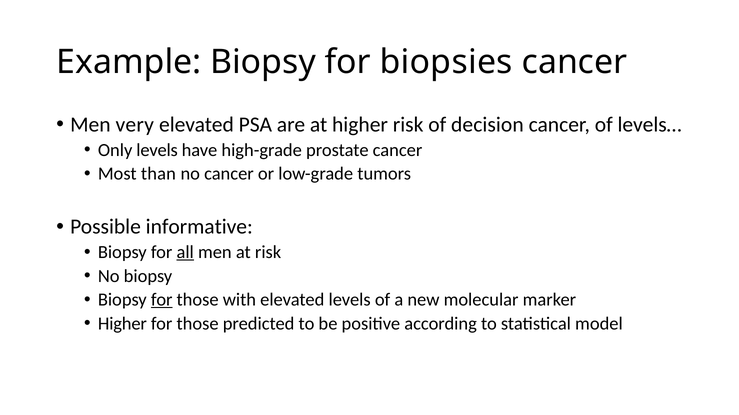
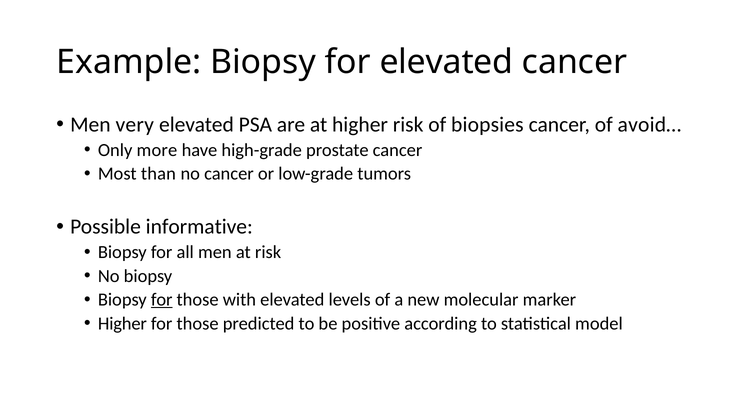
for biopsies: biopsies -> elevated
decision: decision -> biopsies
levels…: levels… -> avoid…
Only levels: levels -> more
all underline: present -> none
